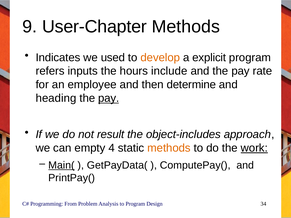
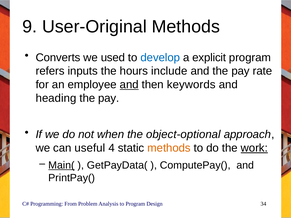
User-Chapter: User-Chapter -> User-Original
Indicates: Indicates -> Converts
develop colour: orange -> blue
and at (129, 85) underline: none -> present
determine: determine -> keywords
pay at (109, 98) underline: present -> none
result: result -> when
object-includes: object-includes -> object-optional
empty: empty -> useful
